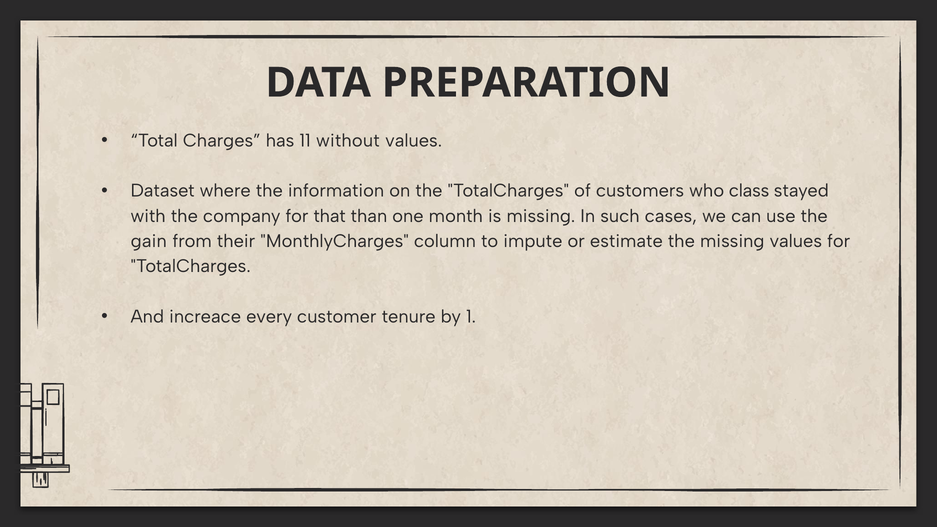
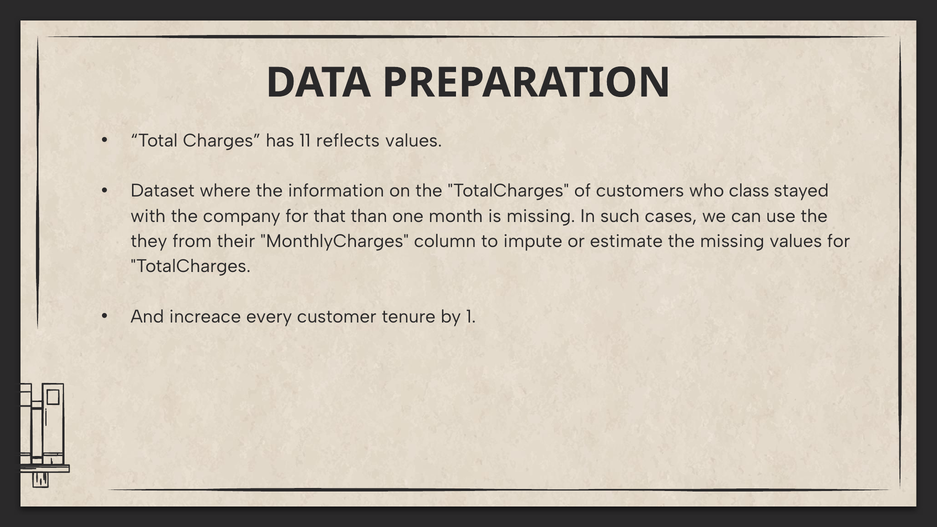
without: without -> reflects
gain: gain -> they
